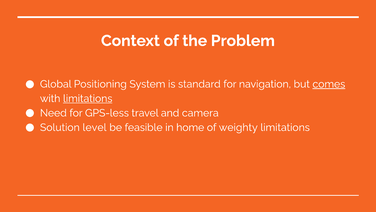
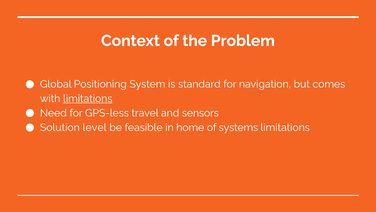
comes underline: present -> none
camera: camera -> sensors
weighty: weighty -> systems
